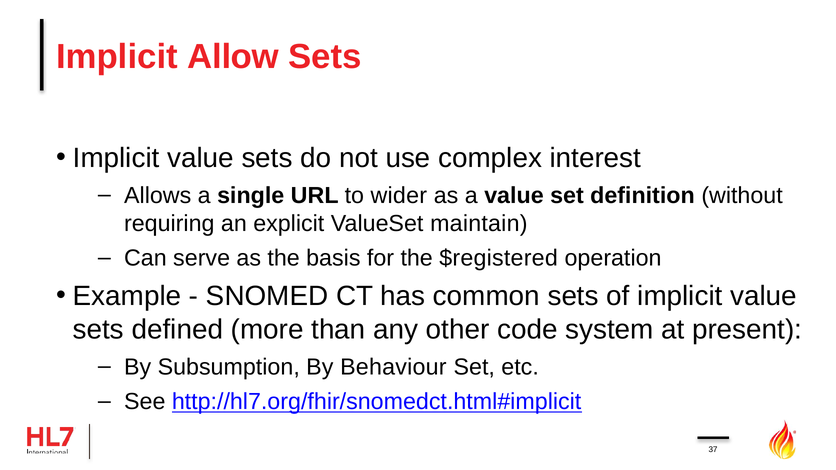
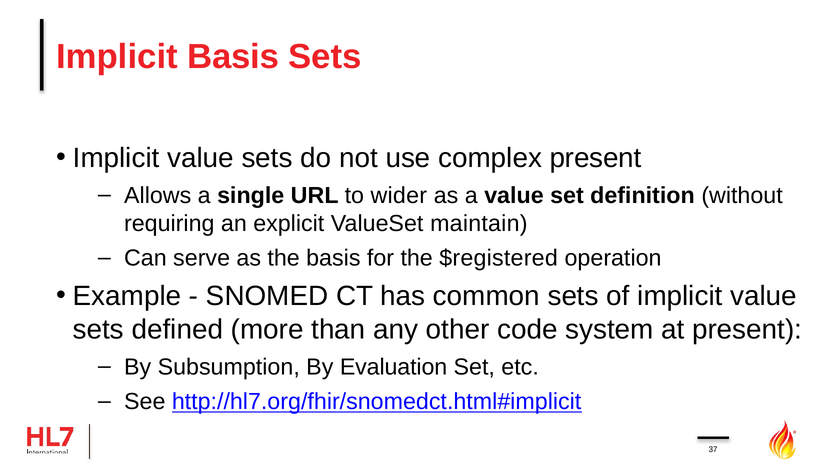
Implicit Allow: Allow -> Basis
complex interest: interest -> present
Behaviour: Behaviour -> Evaluation
